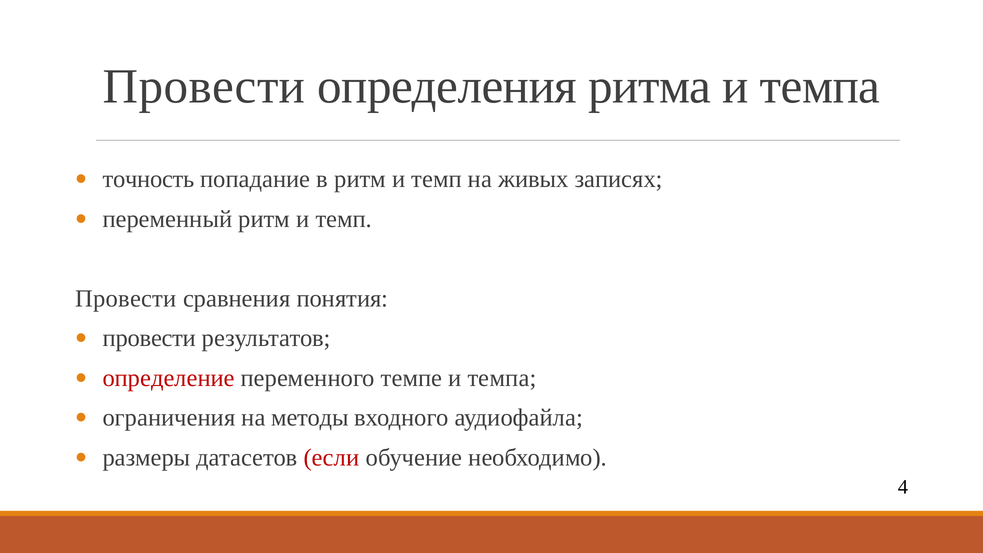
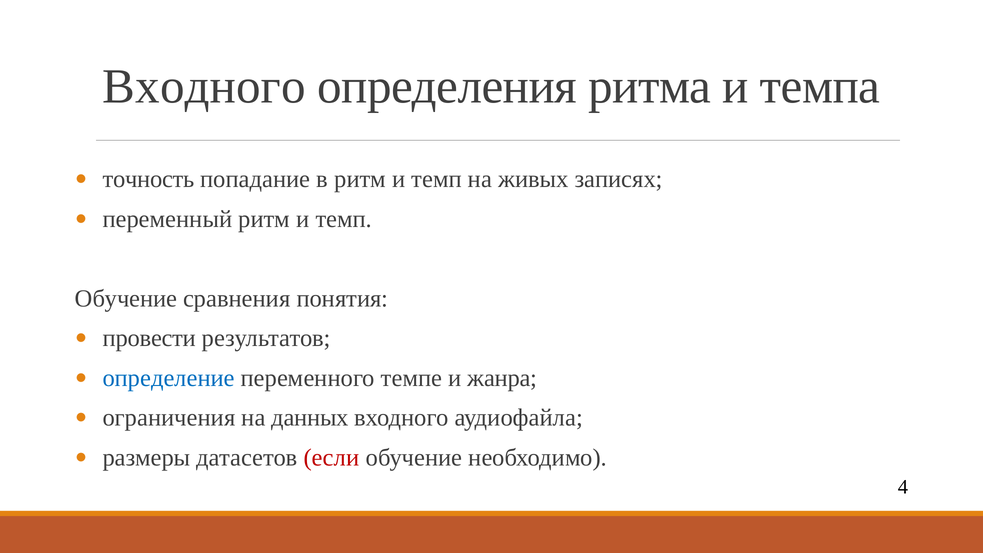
Провести at (204, 86): Провести -> Входного
Провести at (126, 298): Провести -> Обучение
определение colour: red -> blue
темпа at (502, 378): темпа -> жанра
методы: методы -> данных
